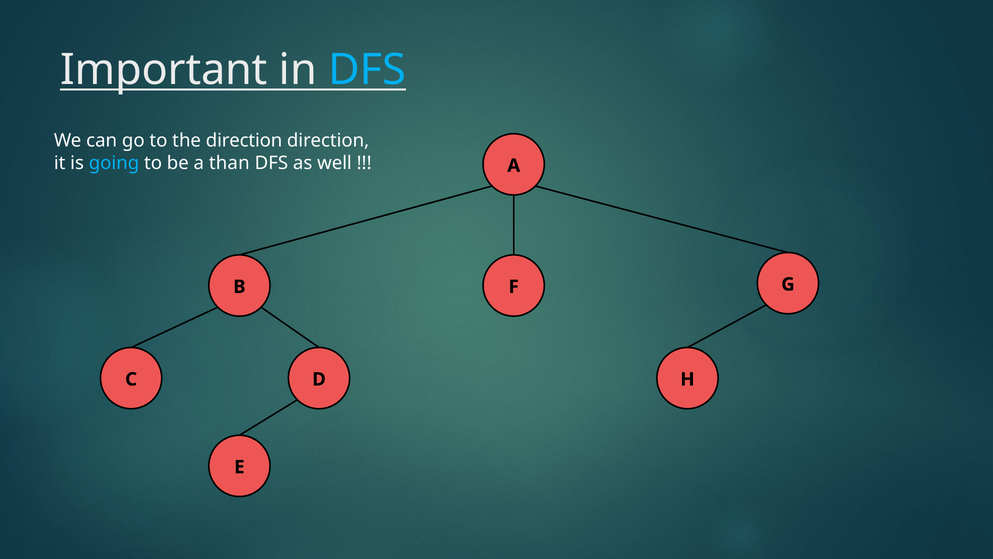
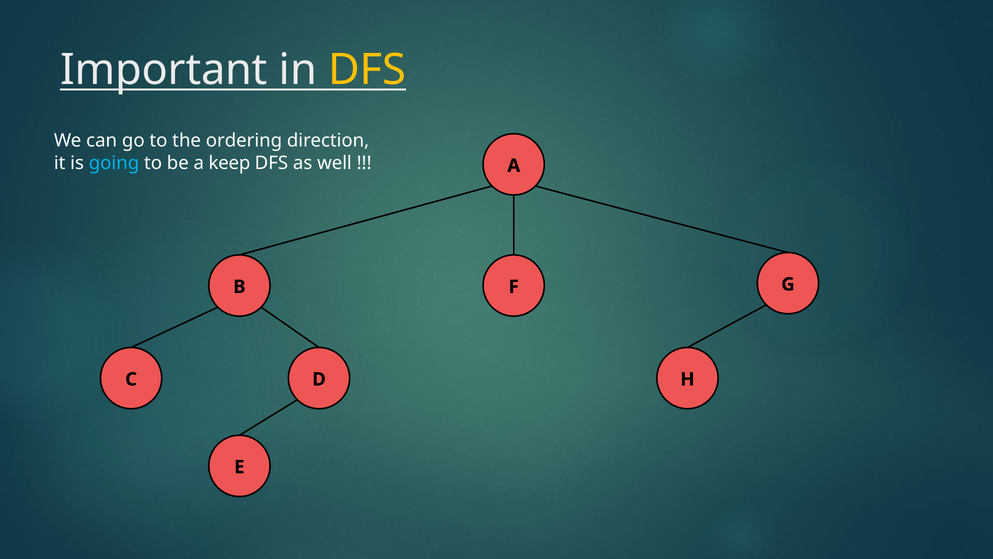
DFS at (367, 70) colour: light blue -> yellow
the direction: direction -> ordering
than: than -> keep
